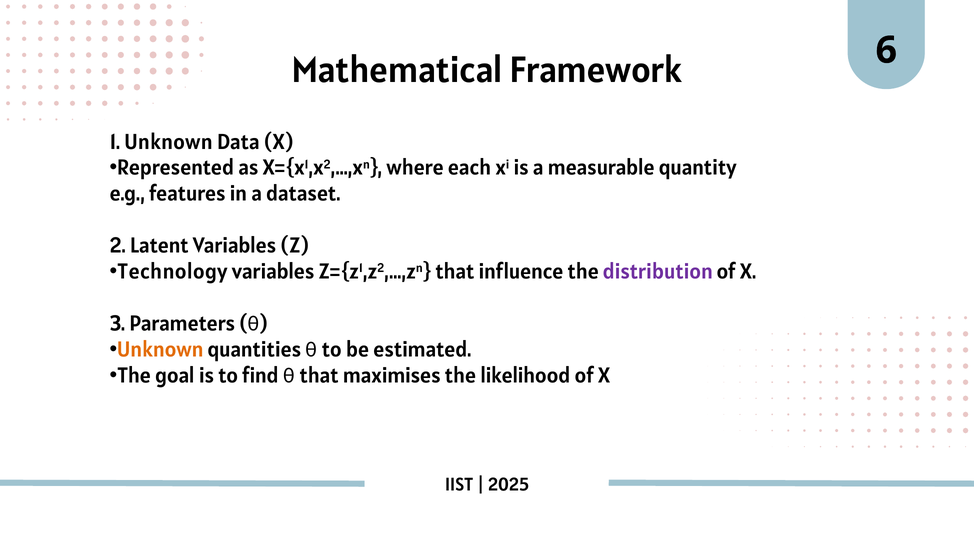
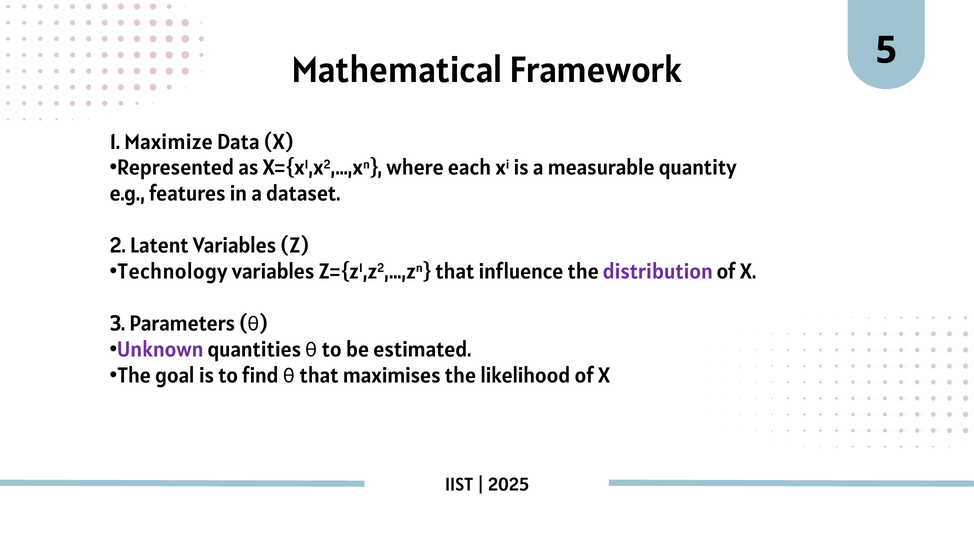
6: 6 -> 5
1 Unknown: Unknown -> Maximize
Unknown at (160, 350) colour: orange -> purple
